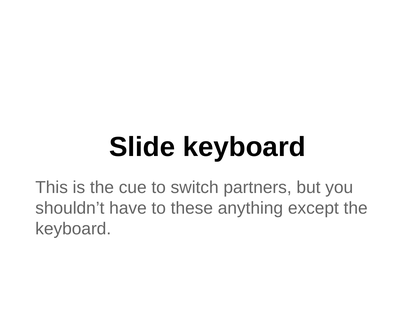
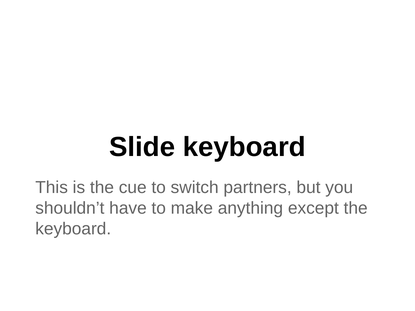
these: these -> make
